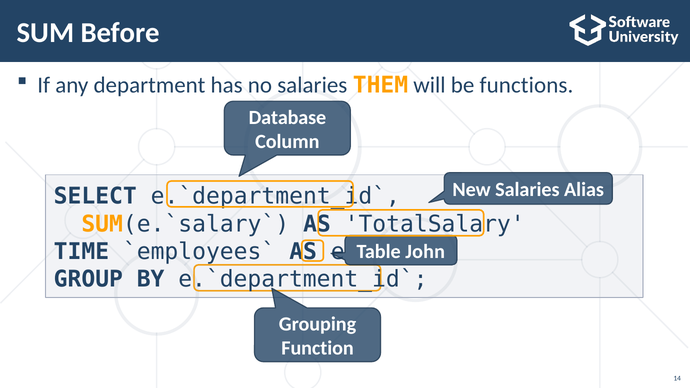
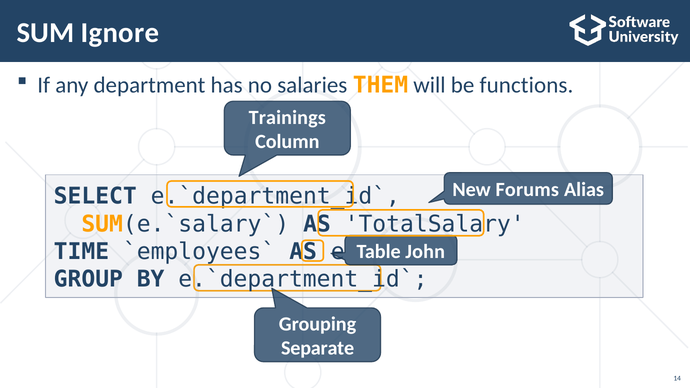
Before: Before -> Ignore
Database: Database -> Trainings
New Salaries: Salaries -> Forums
Function: Function -> Separate
